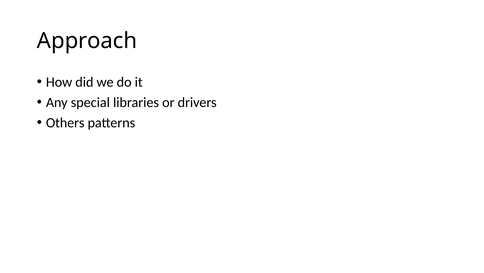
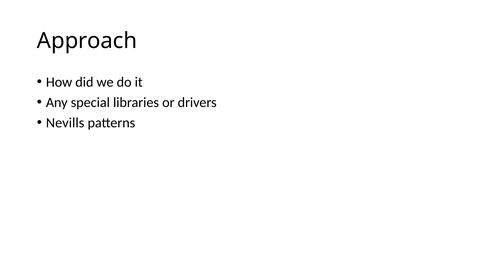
Others: Others -> Nevills
